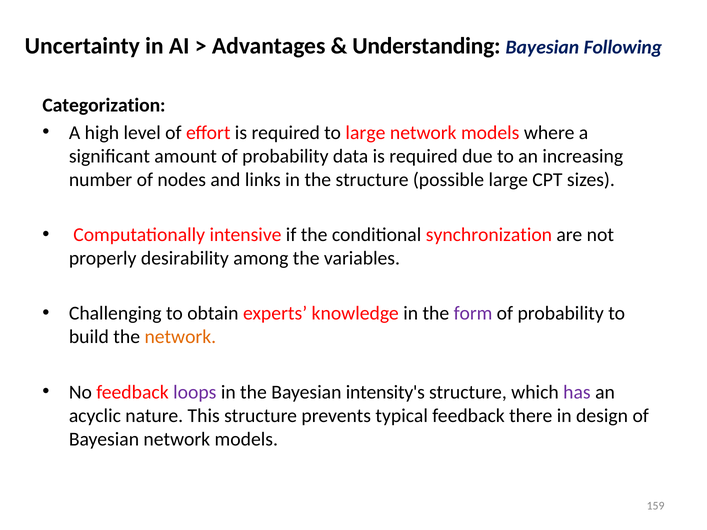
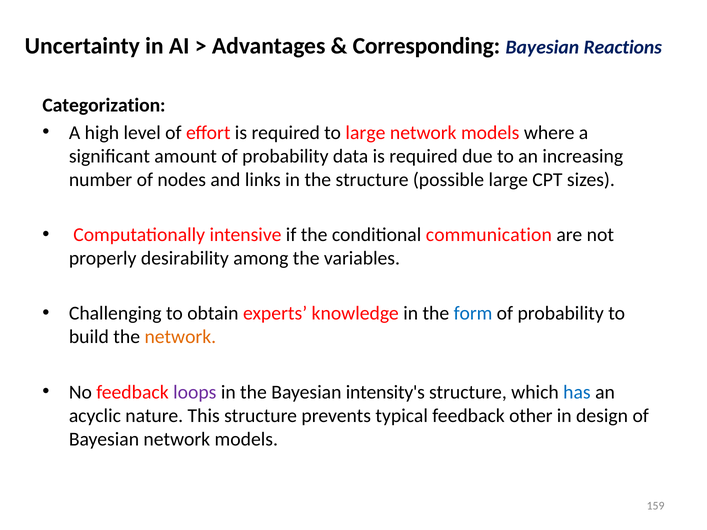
Understanding: Understanding -> Corresponding
Following: Following -> Reactions
synchronization: synchronization -> communication
form colour: purple -> blue
has colour: purple -> blue
there: there -> other
